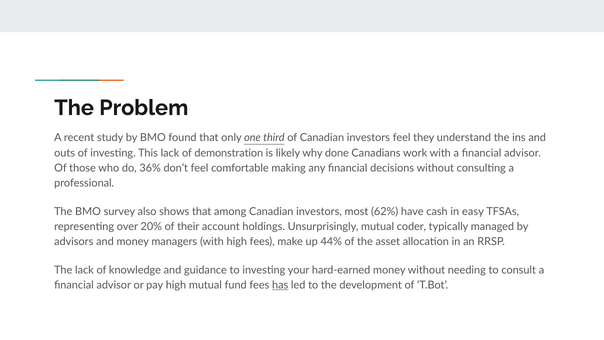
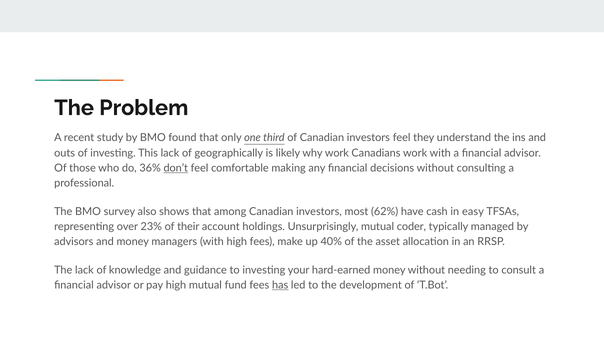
demonstration: demonstration -> geographically
why done: done -> work
don’t underline: none -> present
20%: 20% -> 23%
44%: 44% -> 40%
